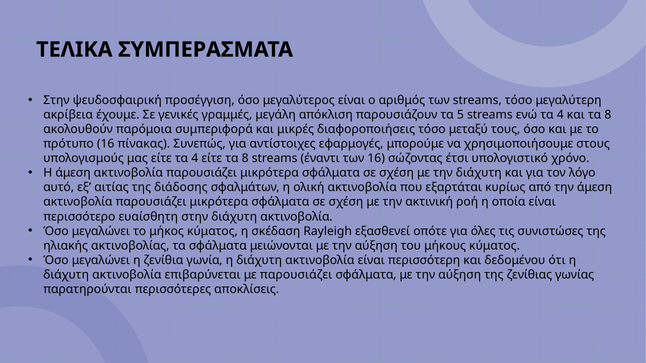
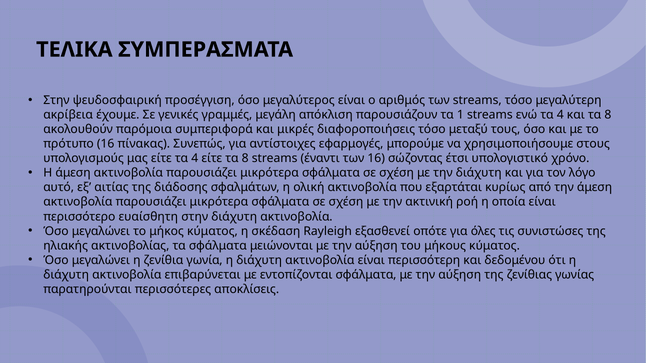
5: 5 -> 1
με παρουσιάζει: παρουσιάζει -> εντοπίζονται
